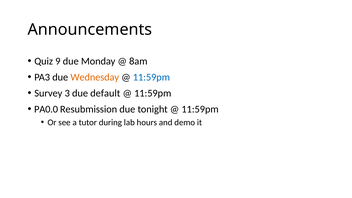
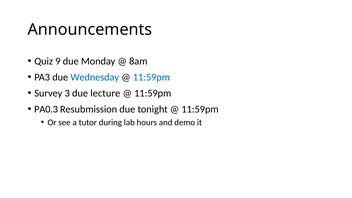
Wednesday colour: orange -> blue
default: default -> lecture
PA0.0: PA0.0 -> PA0.3
